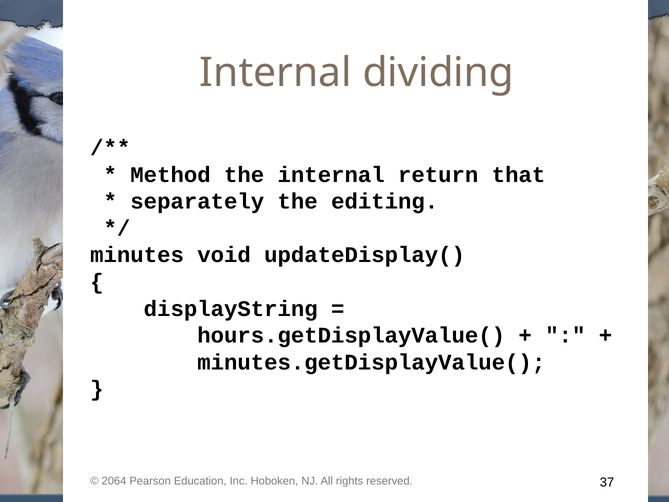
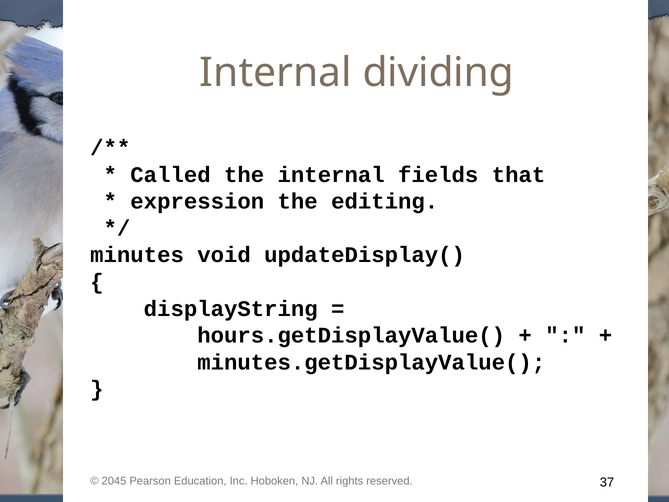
Method: Method -> Called
return: return -> fields
separately: separately -> expression
2064: 2064 -> 2045
